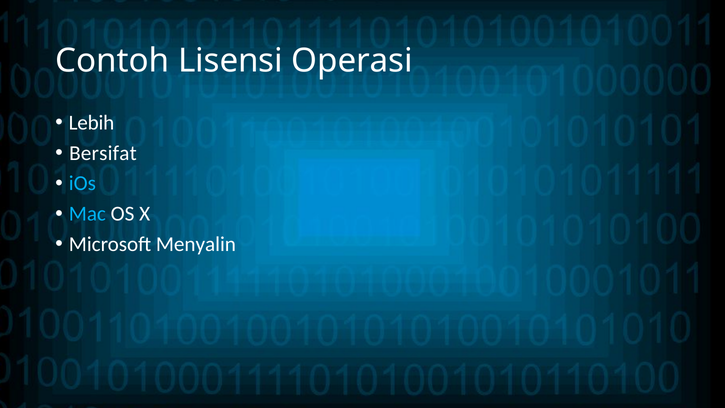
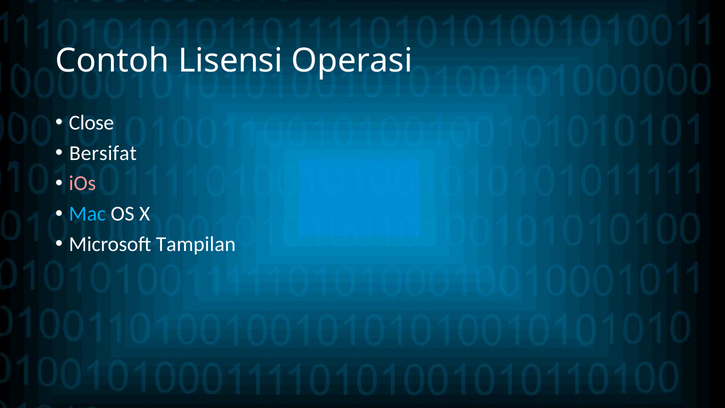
Lebih: Lebih -> Close
iOs colour: light blue -> pink
Menyalin: Menyalin -> Tampilan
